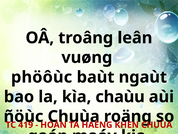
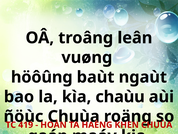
phöôùc: phöôùc -> höôûng
